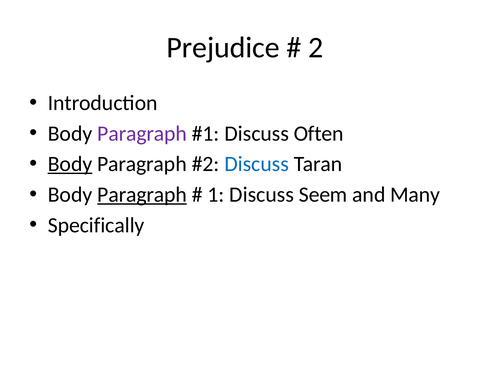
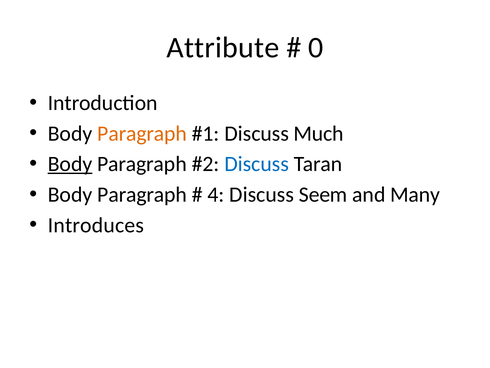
Prejudice: Prejudice -> Attribute
2: 2 -> 0
Paragraph at (142, 133) colour: purple -> orange
Often: Often -> Much
Paragraph at (142, 194) underline: present -> none
1: 1 -> 4
Specifically: Specifically -> Introduces
